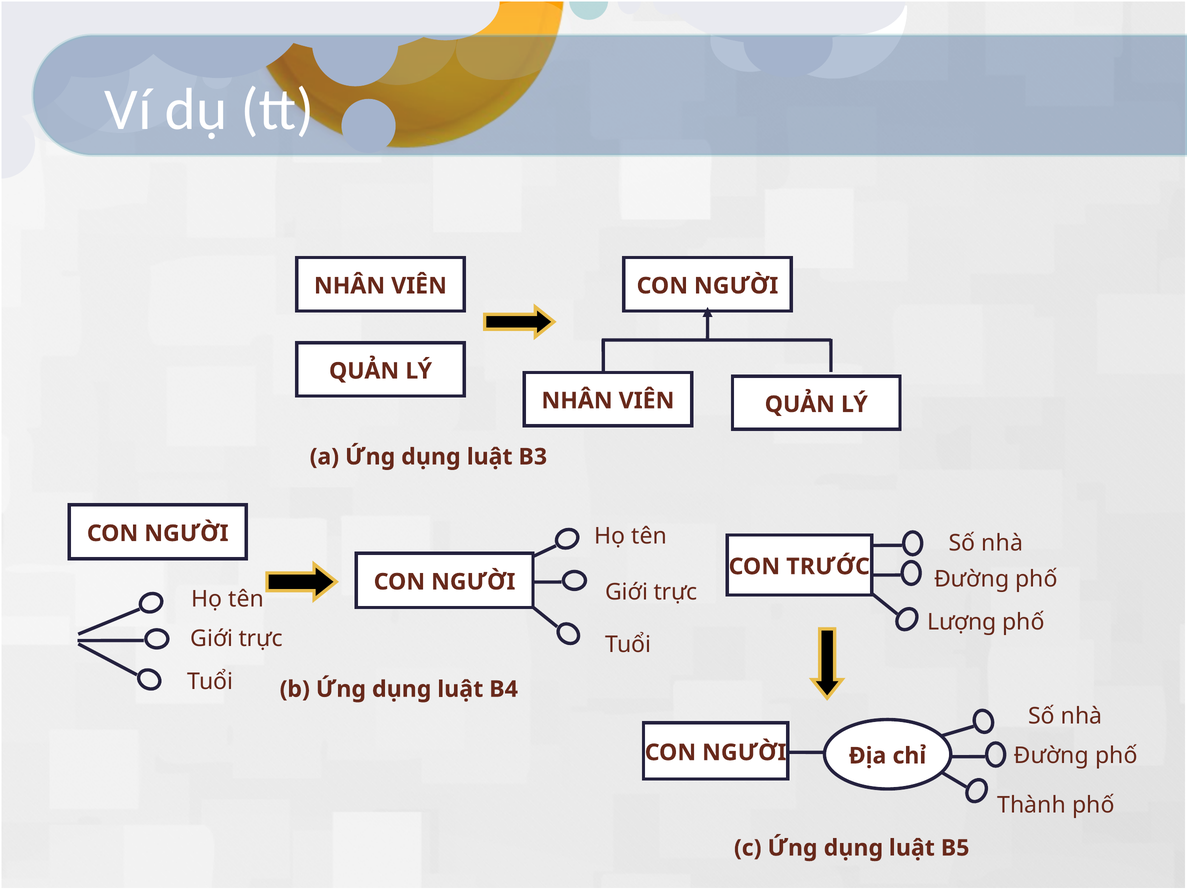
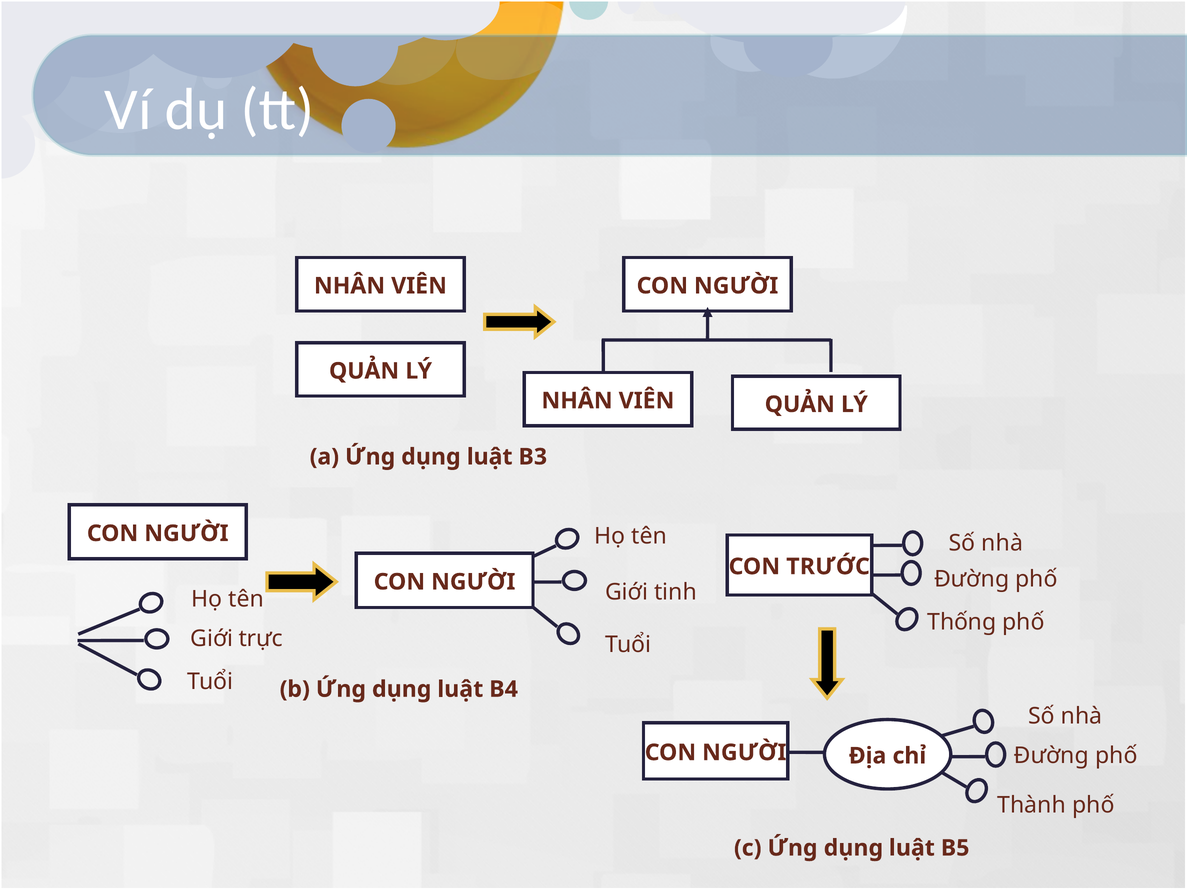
trực at (676, 592): trực -> tinh
Lượng: Lượng -> Thống
